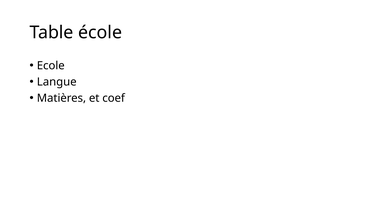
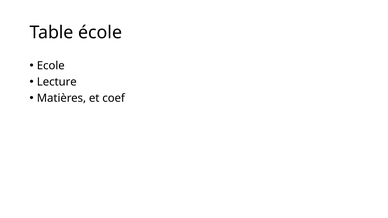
Langue: Langue -> Lecture
